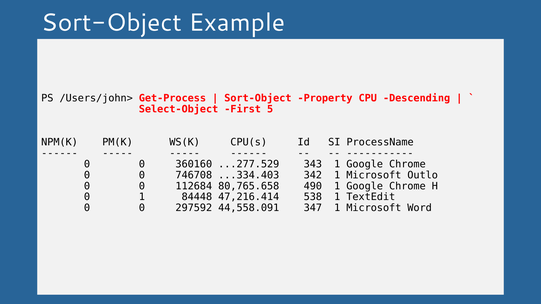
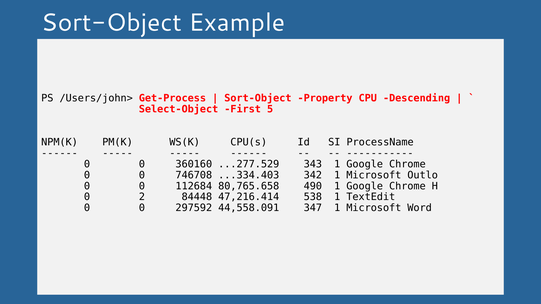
0 1: 1 -> 2
